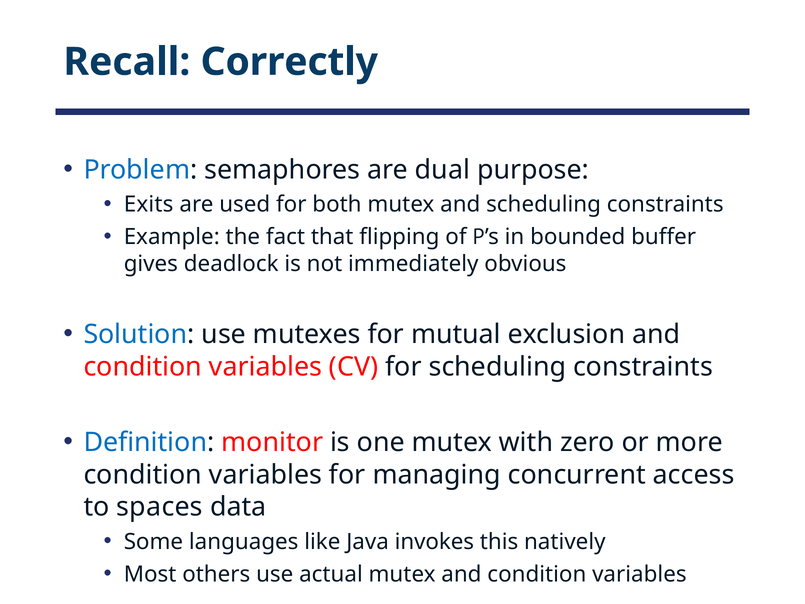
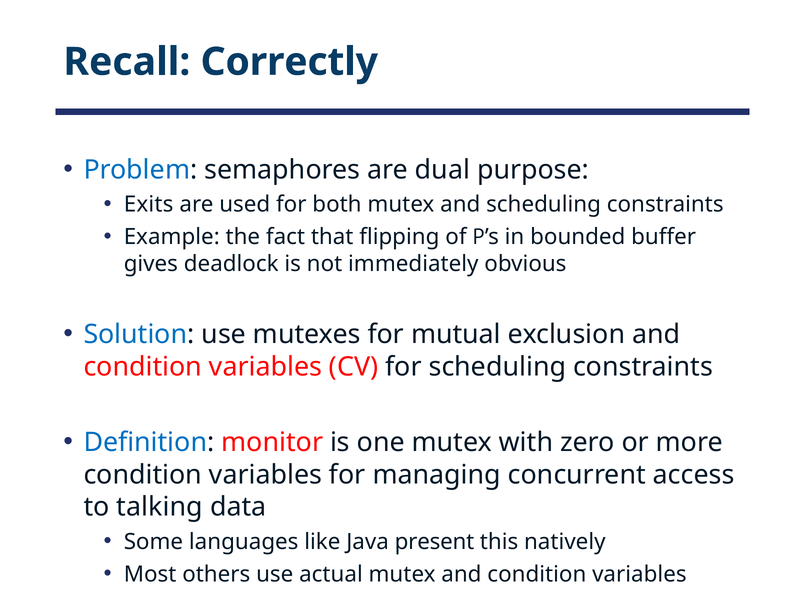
spaces: spaces -> talking
invokes: invokes -> present
